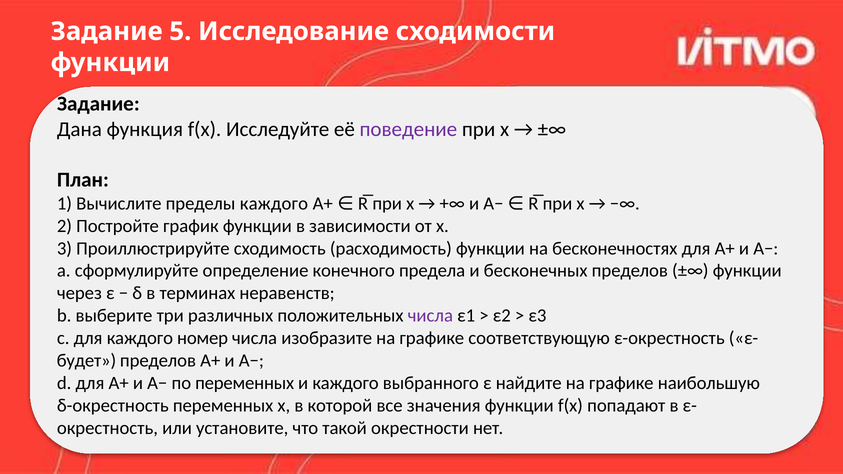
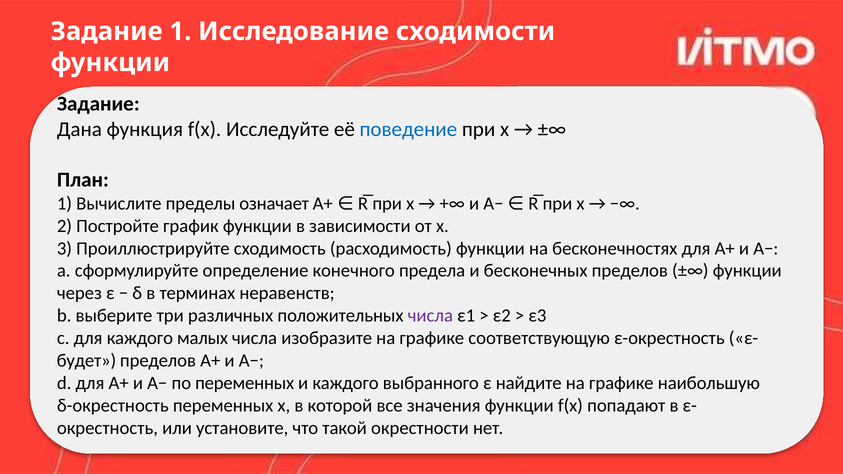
Задание 5: 5 -> 1
поведение colour: purple -> blue
пределы каждого: каждого -> означает
номер: номер -> малых
